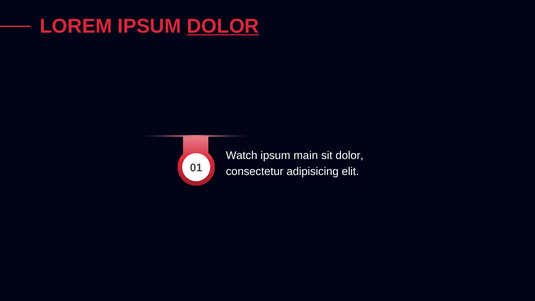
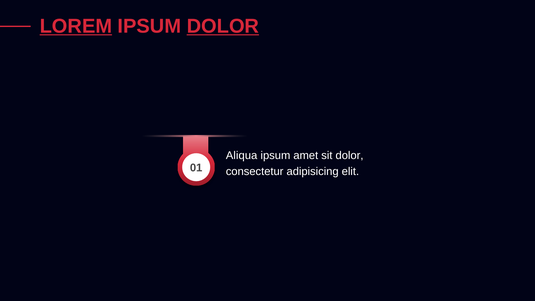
LOREM underline: none -> present
Watch: Watch -> Aliqua
main: main -> amet
